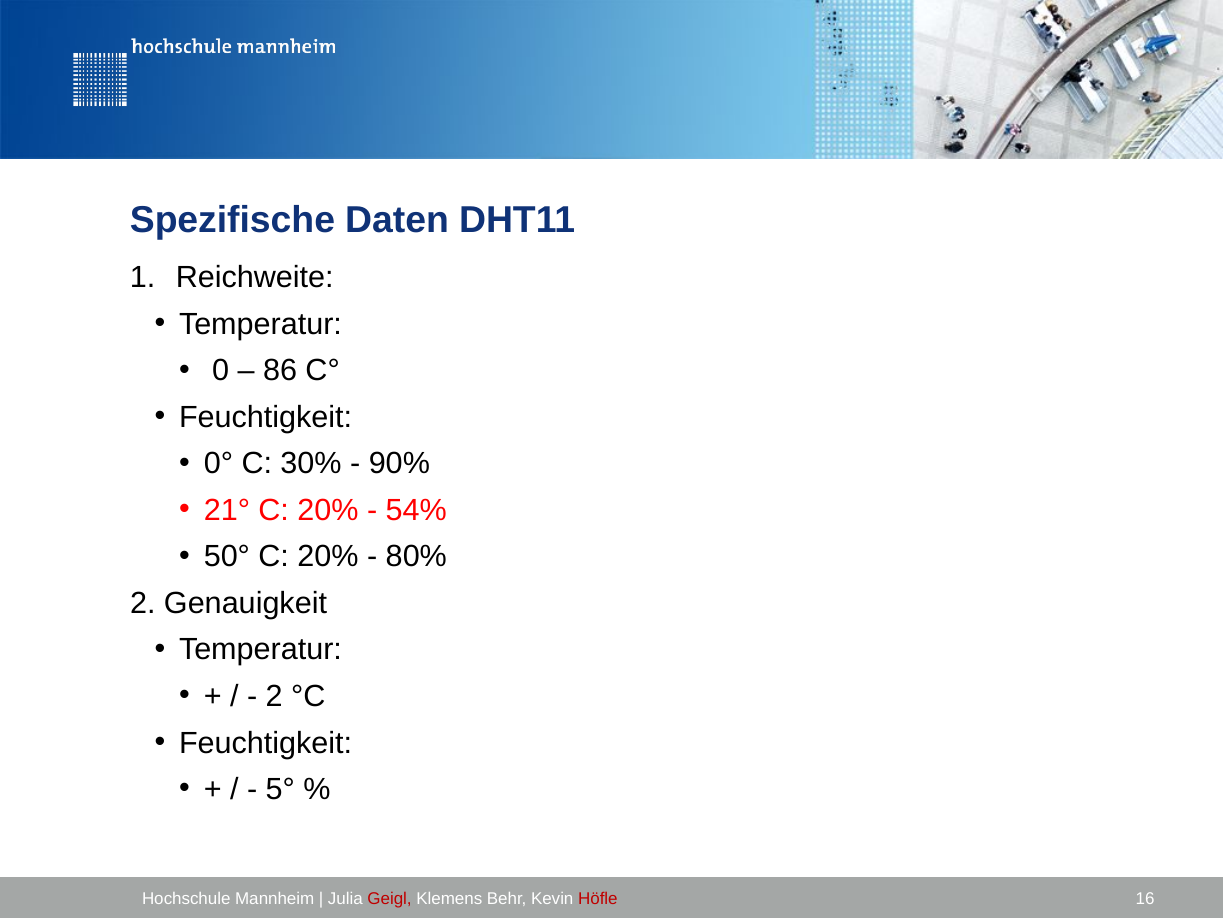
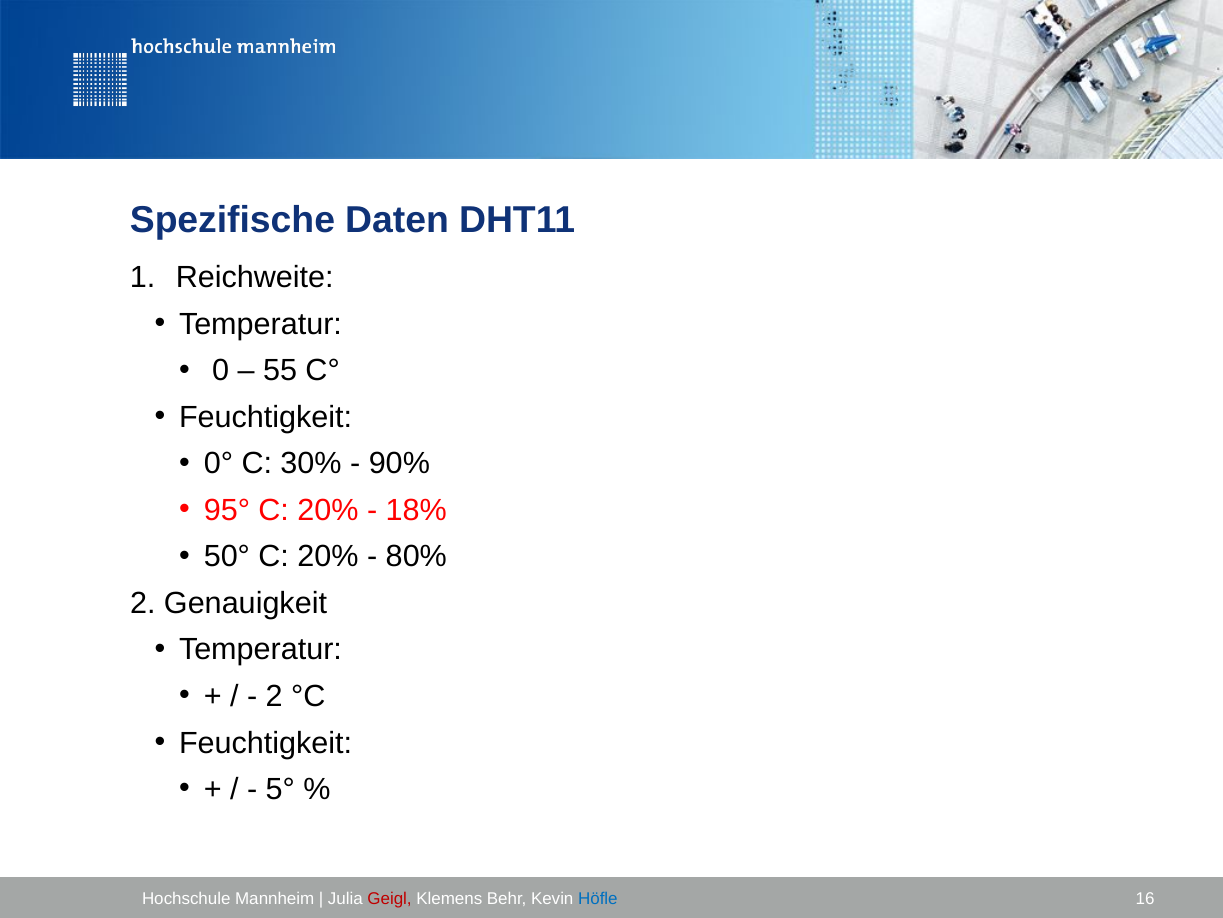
86: 86 -> 55
21°: 21° -> 95°
54%: 54% -> 18%
Höfle colour: red -> blue
